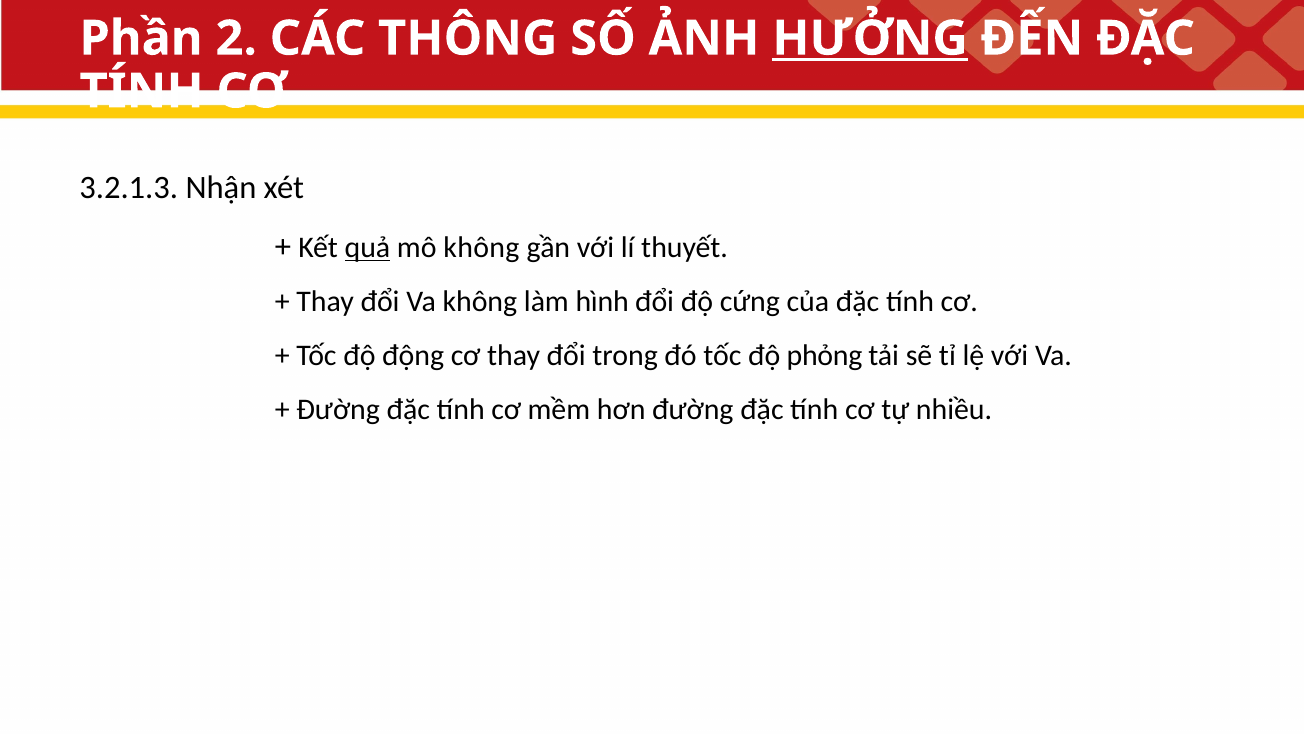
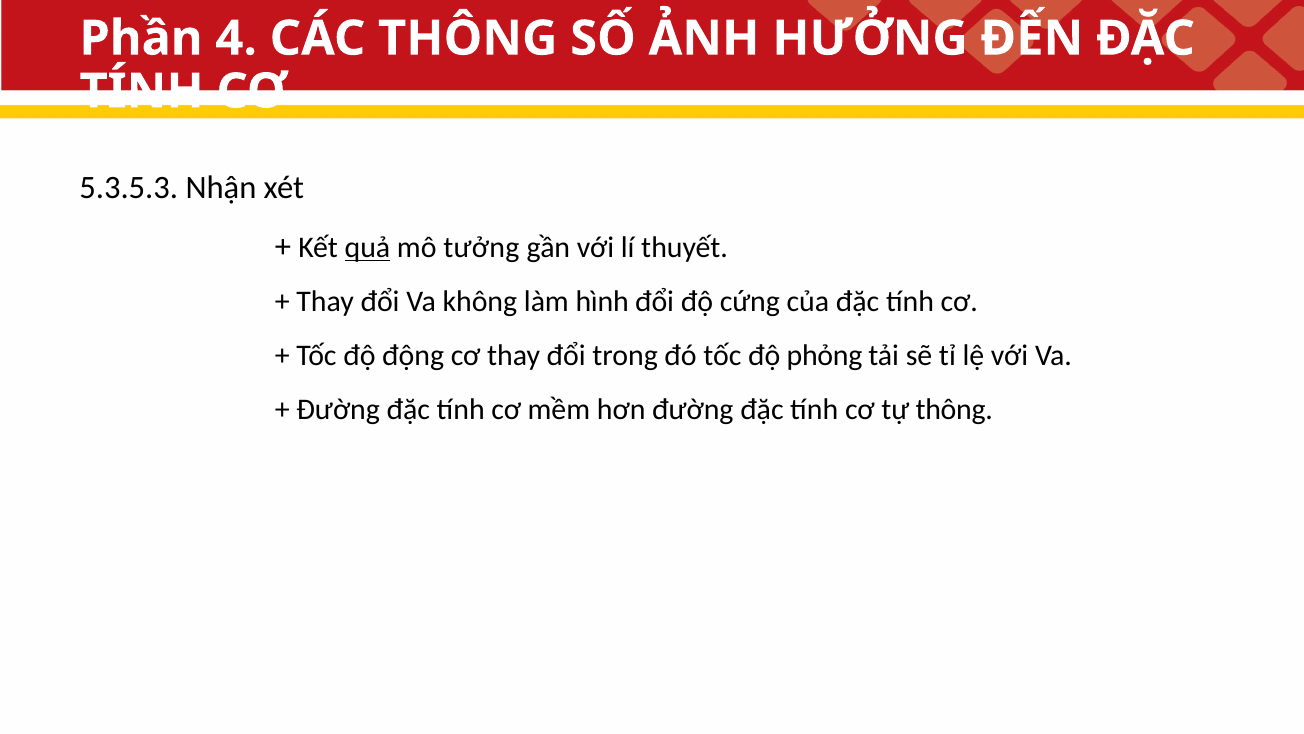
2: 2 -> 4
HƯỞNG underline: present -> none
3.2.1.3: 3.2.1.3 -> 5.3.5.3
mô không: không -> tưởng
tự nhiều: nhiều -> thông
